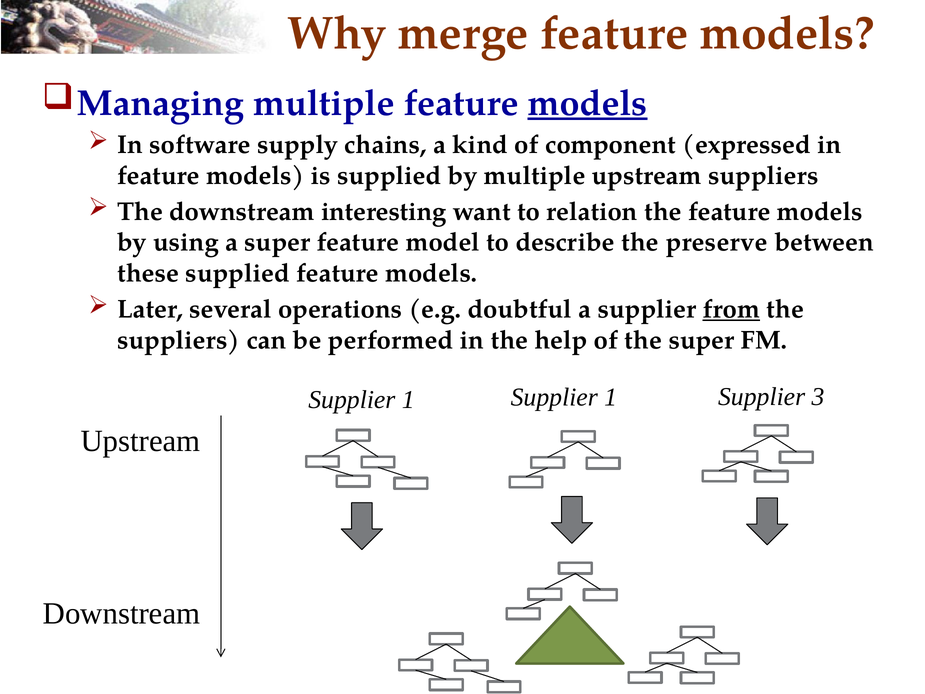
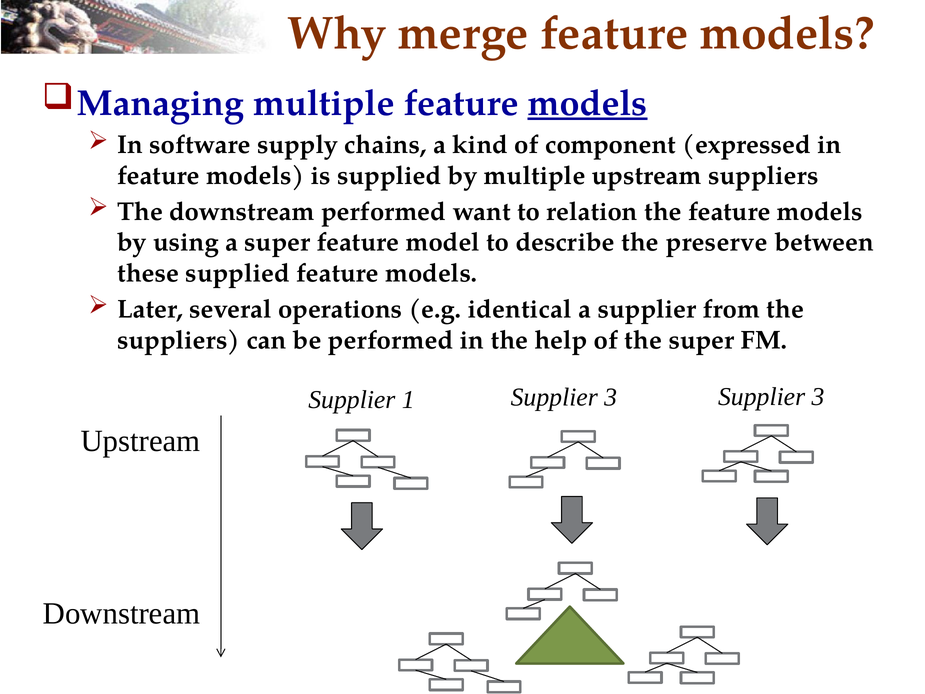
downstream interesting: interesting -> performed
doubtful: doubtful -> identical
from underline: present -> none
1 Supplier 1: 1 -> 3
